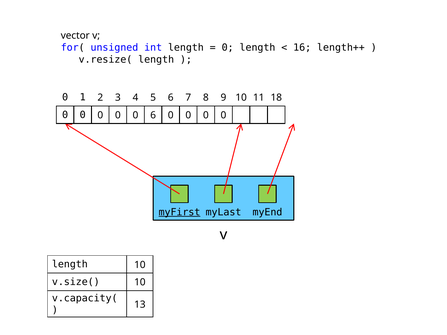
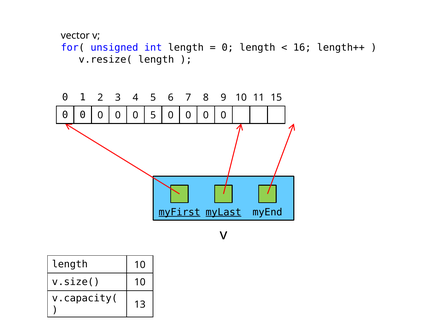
18: 18 -> 15
0 6: 6 -> 5
myLast underline: none -> present
